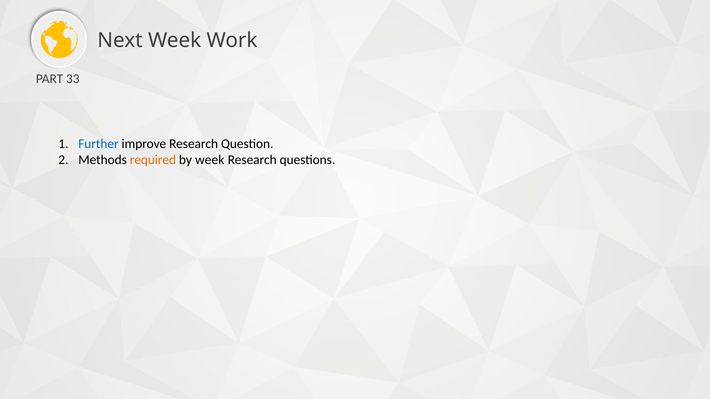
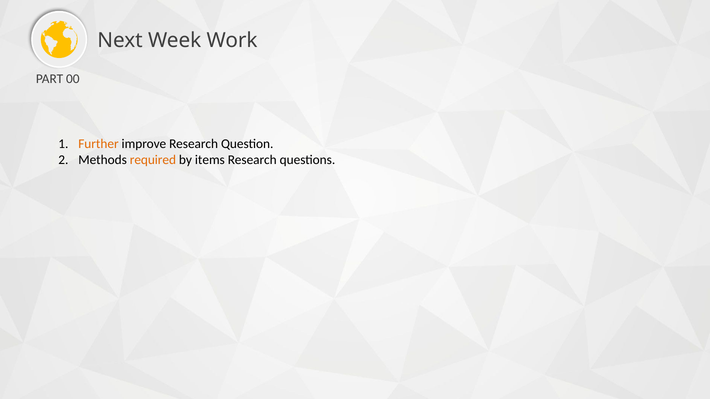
33: 33 -> 00
Further colour: blue -> orange
by week: week -> items
